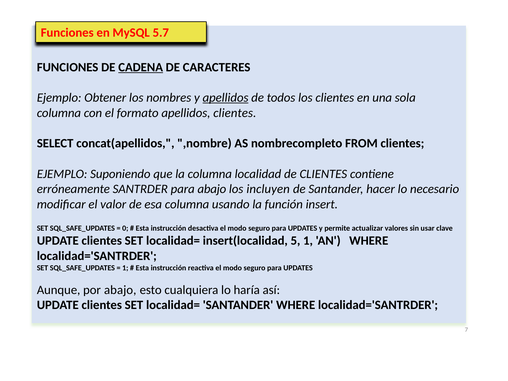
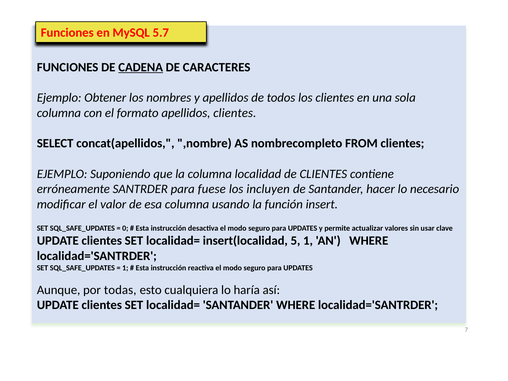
apellidos at (226, 98) underline: present -> none
para abajo: abajo -> fuese
por abajo: abajo -> todas
